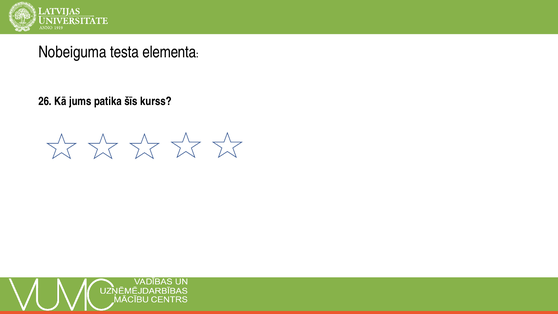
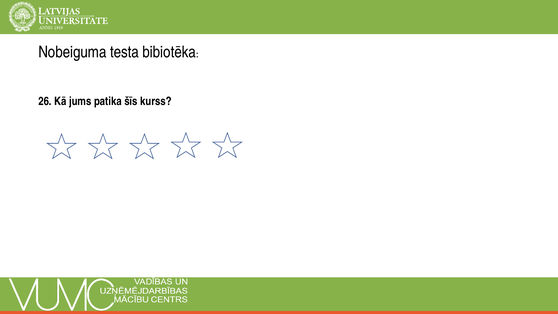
elementa: elementa -> bibiotēka
